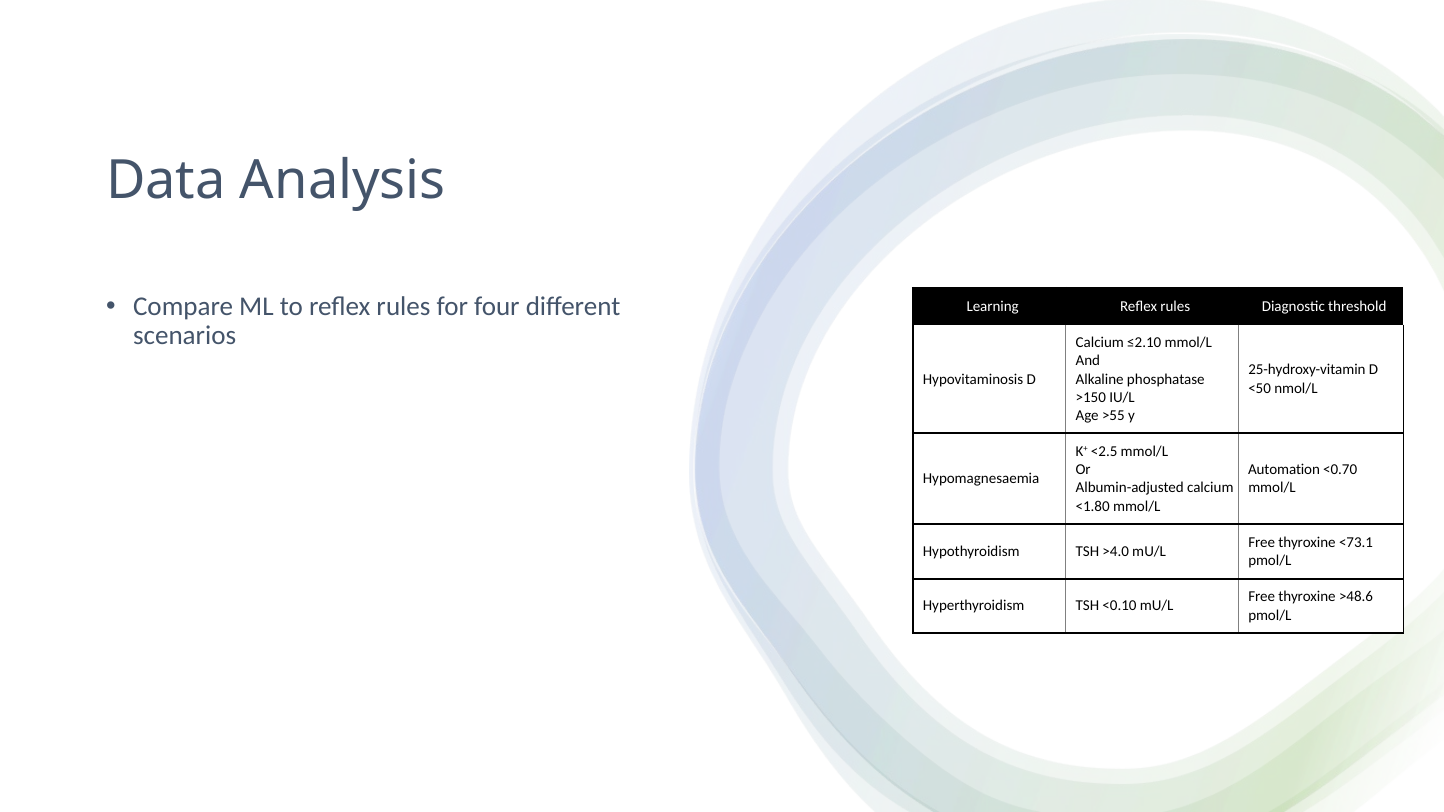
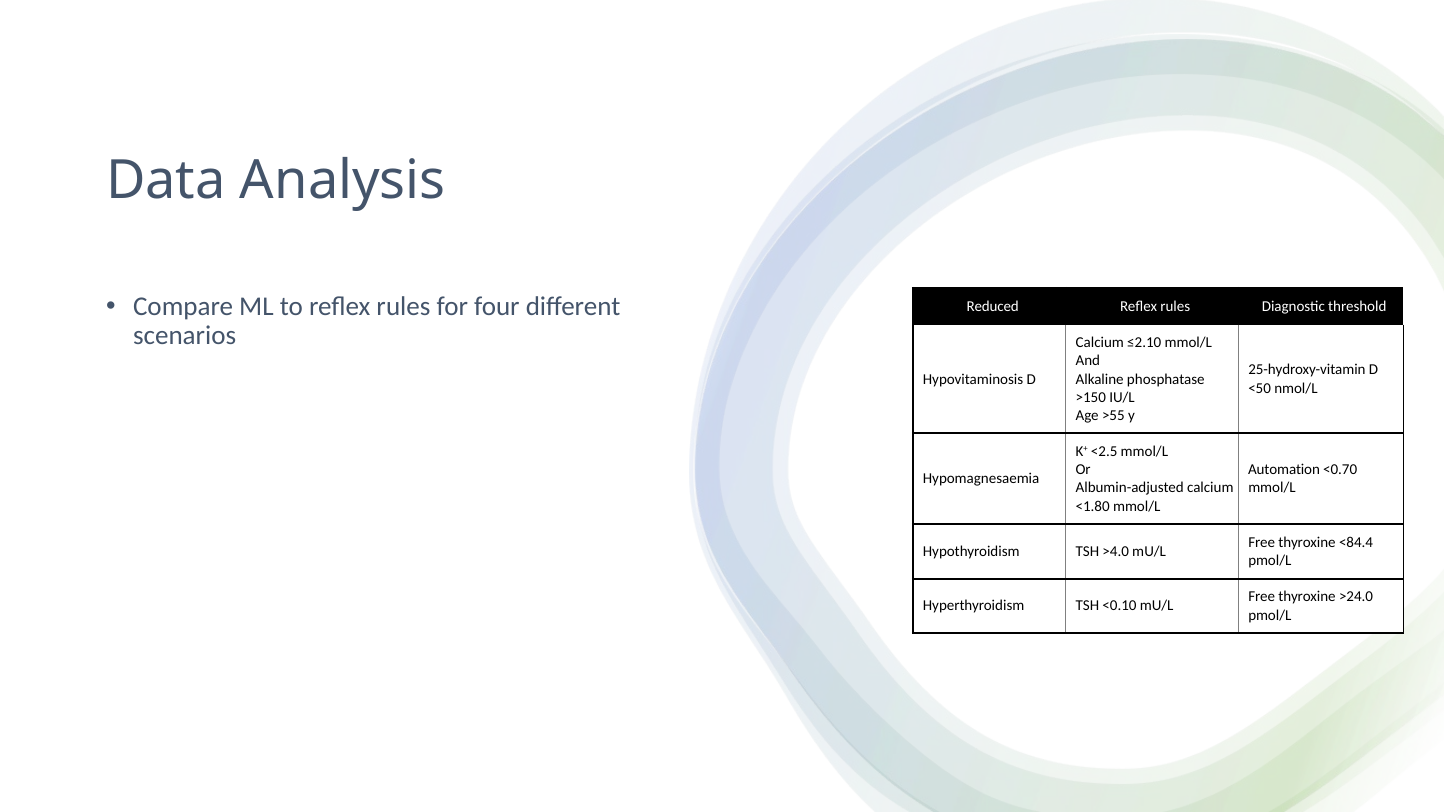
Learning: Learning -> Reduced
<73.1: <73.1 -> <84.4
>48.6: >48.6 -> >24.0
